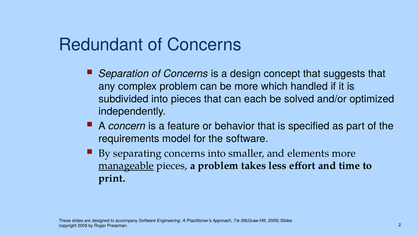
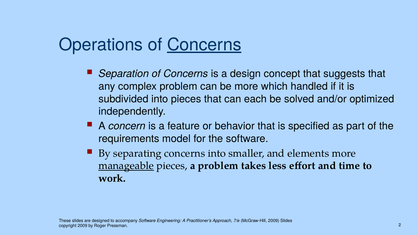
Redundant: Redundant -> Operations
Concerns at (204, 45) underline: none -> present
print: print -> work
